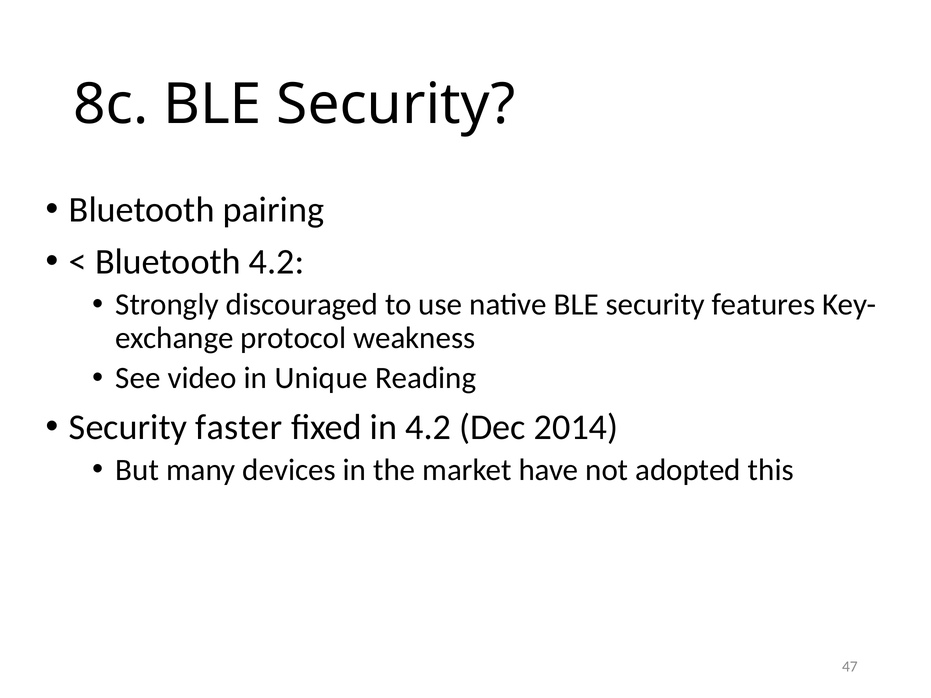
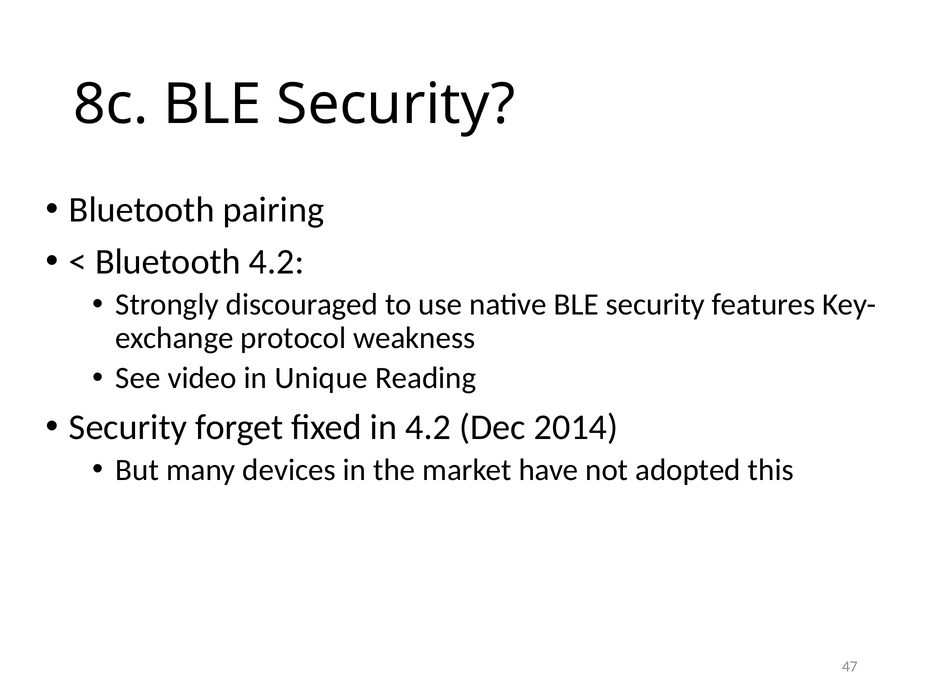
faster: faster -> forget
